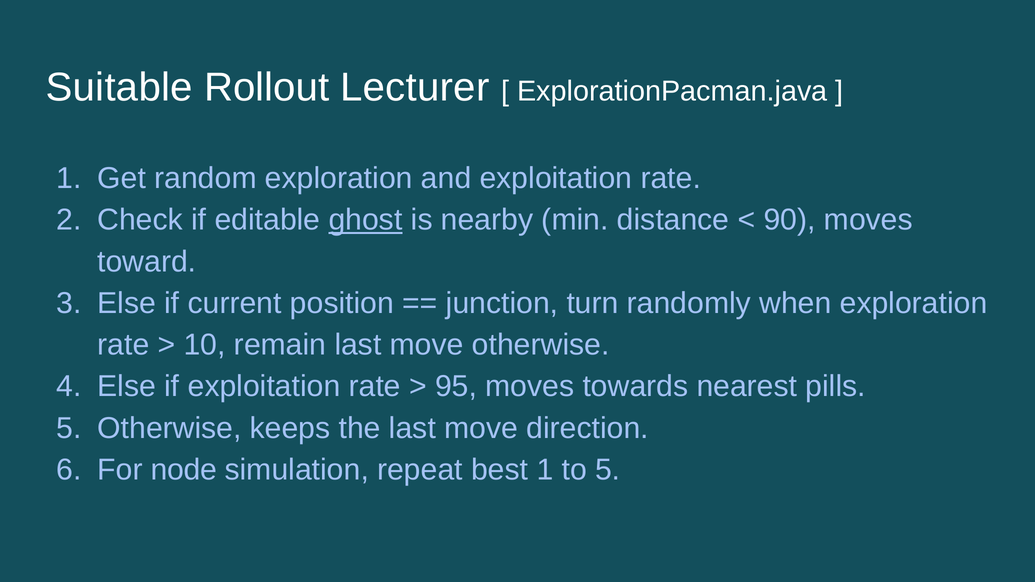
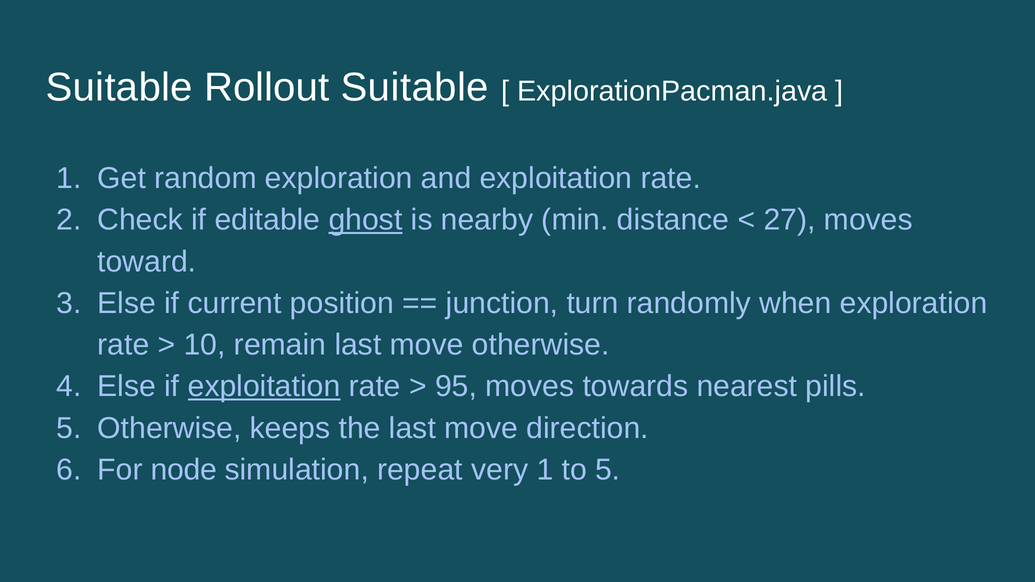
Rollout Lecturer: Lecturer -> Suitable
90: 90 -> 27
exploitation at (264, 387) underline: none -> present
best: best -> very
